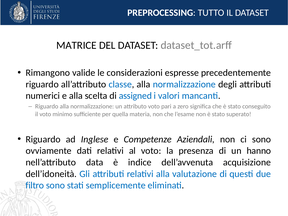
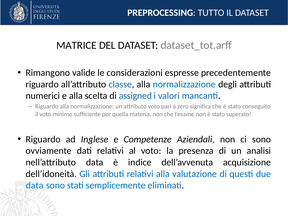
hanno: hanno -> analisi
filtro at (35, 185): filtro -> data
